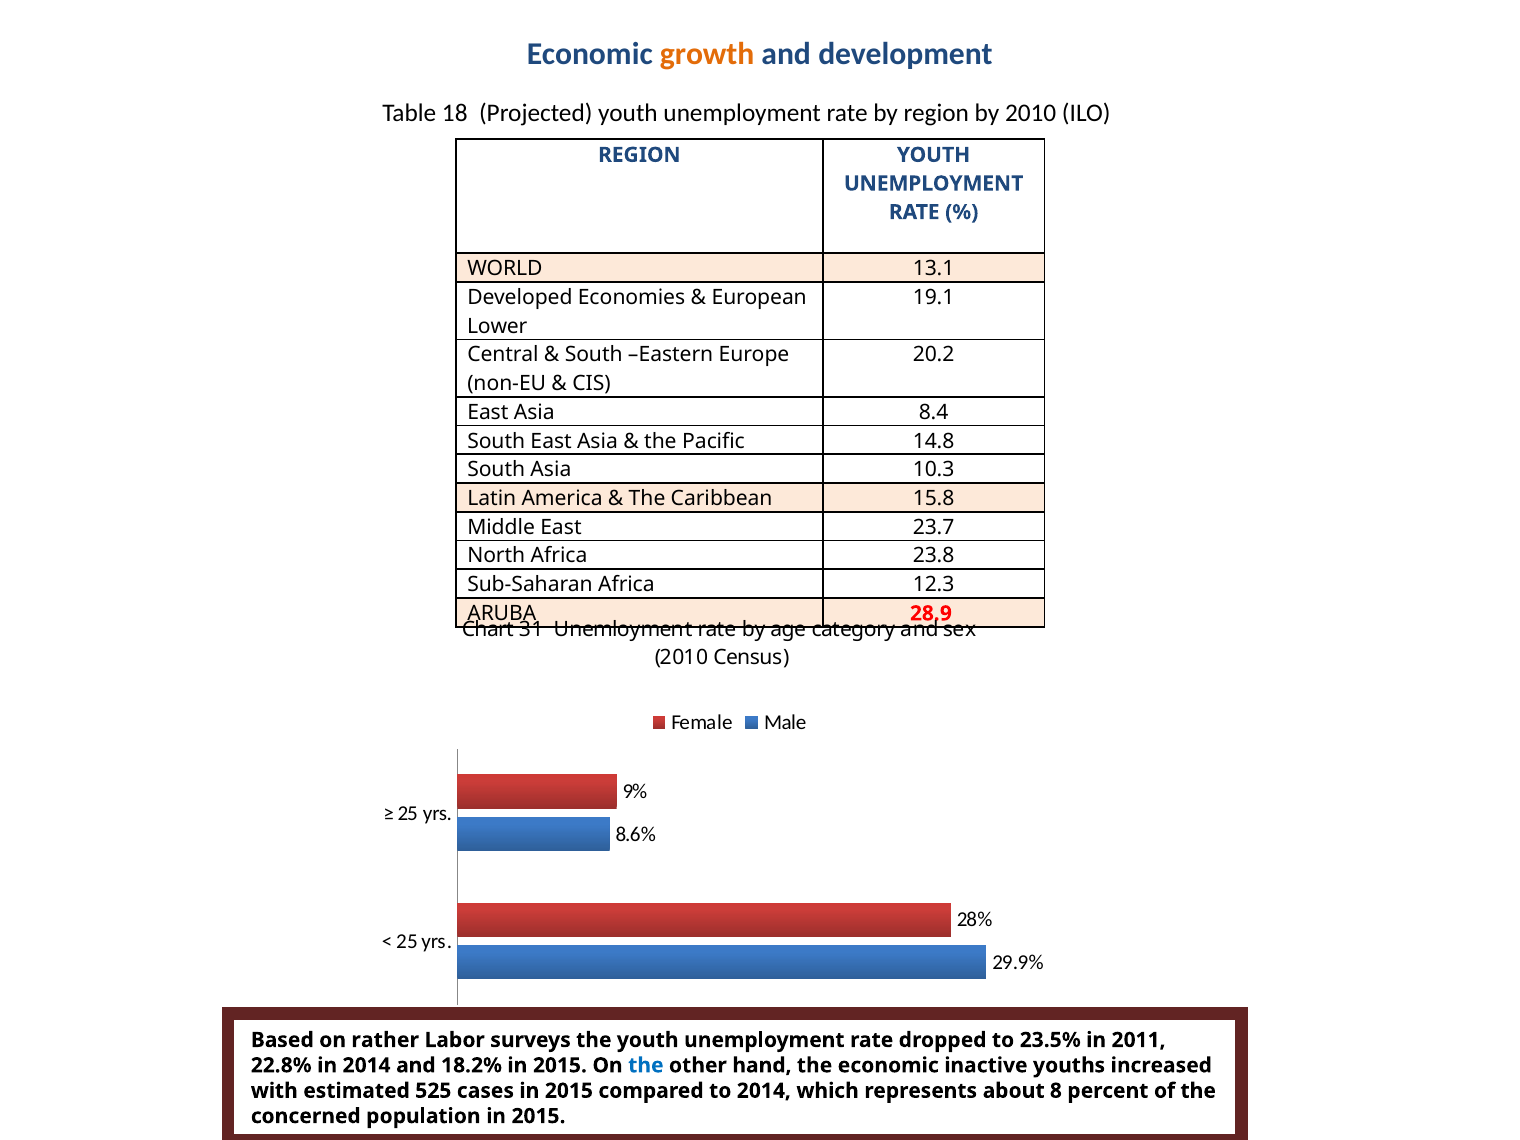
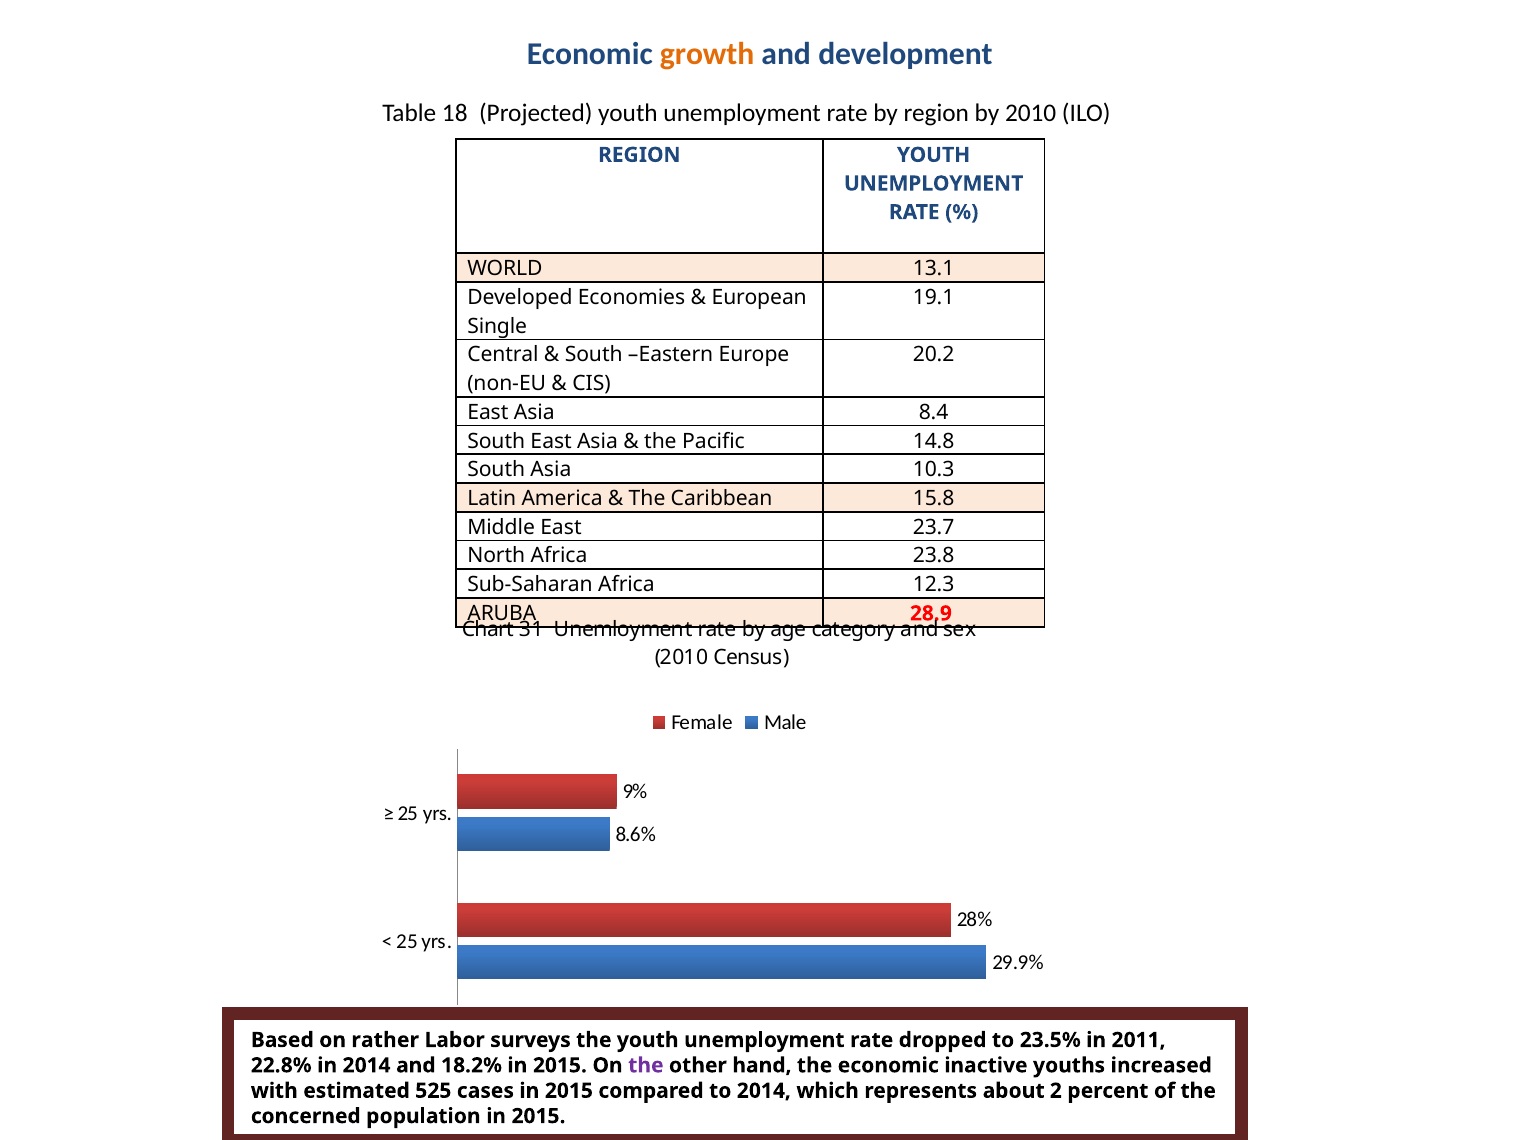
Lower: Lower -> Single
the at (646, 1065) colour: blue -> purple
8: 8 -> 2
